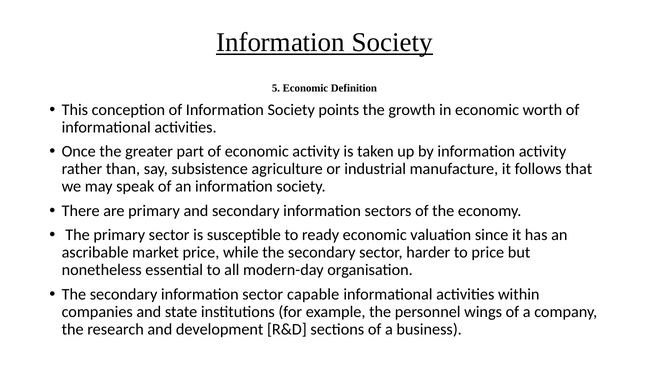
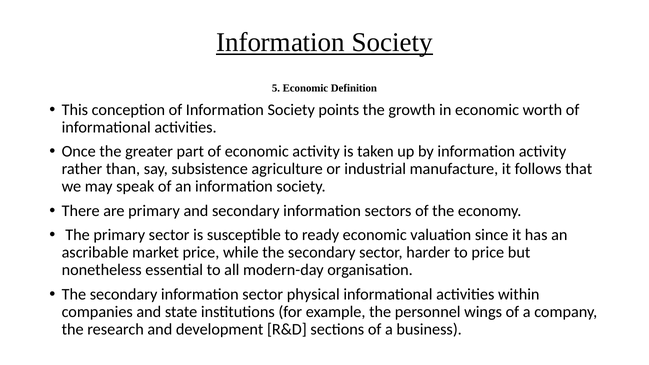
capable: capable -> physical
